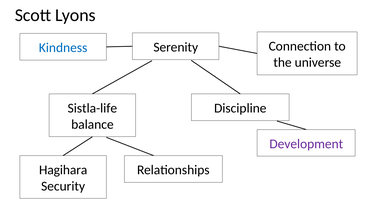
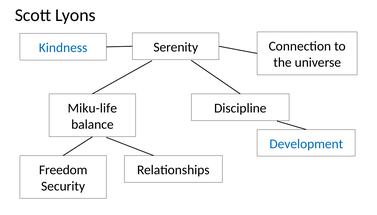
Sistla-life: Sistla-life -> Miku-life
Development colour: purple -> blue
Hagihara: Hagihara -> Freedom
